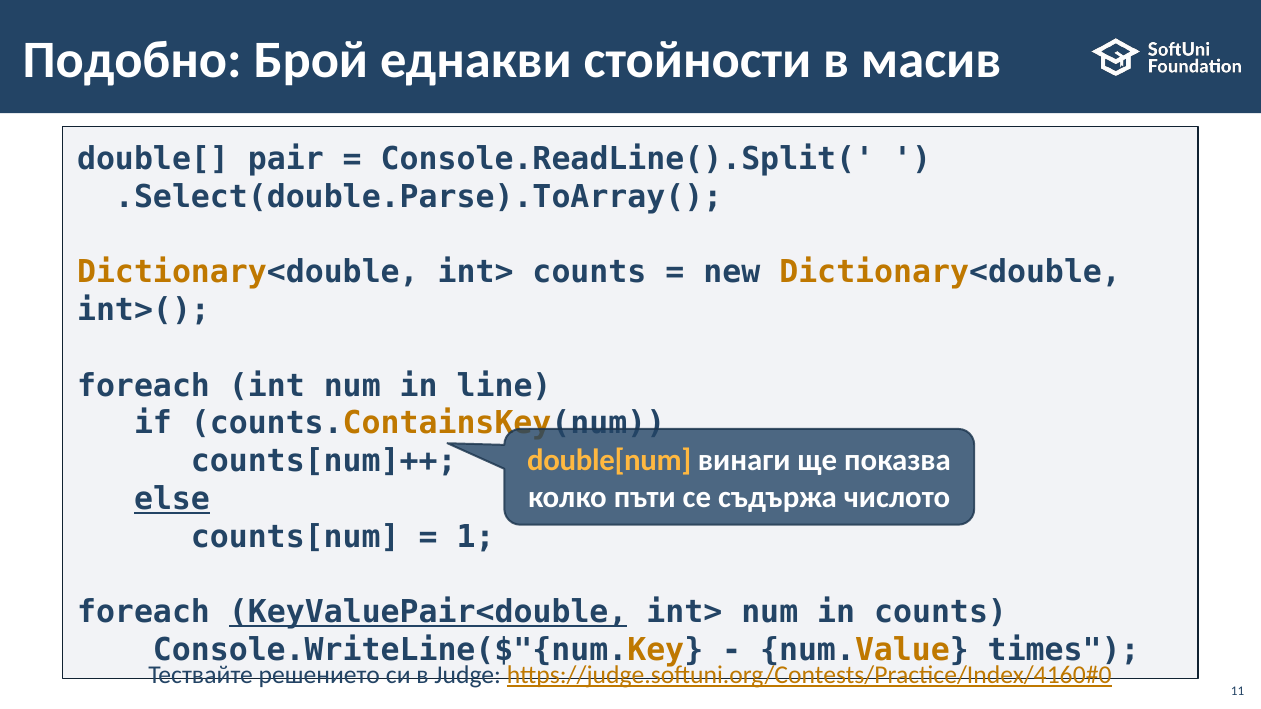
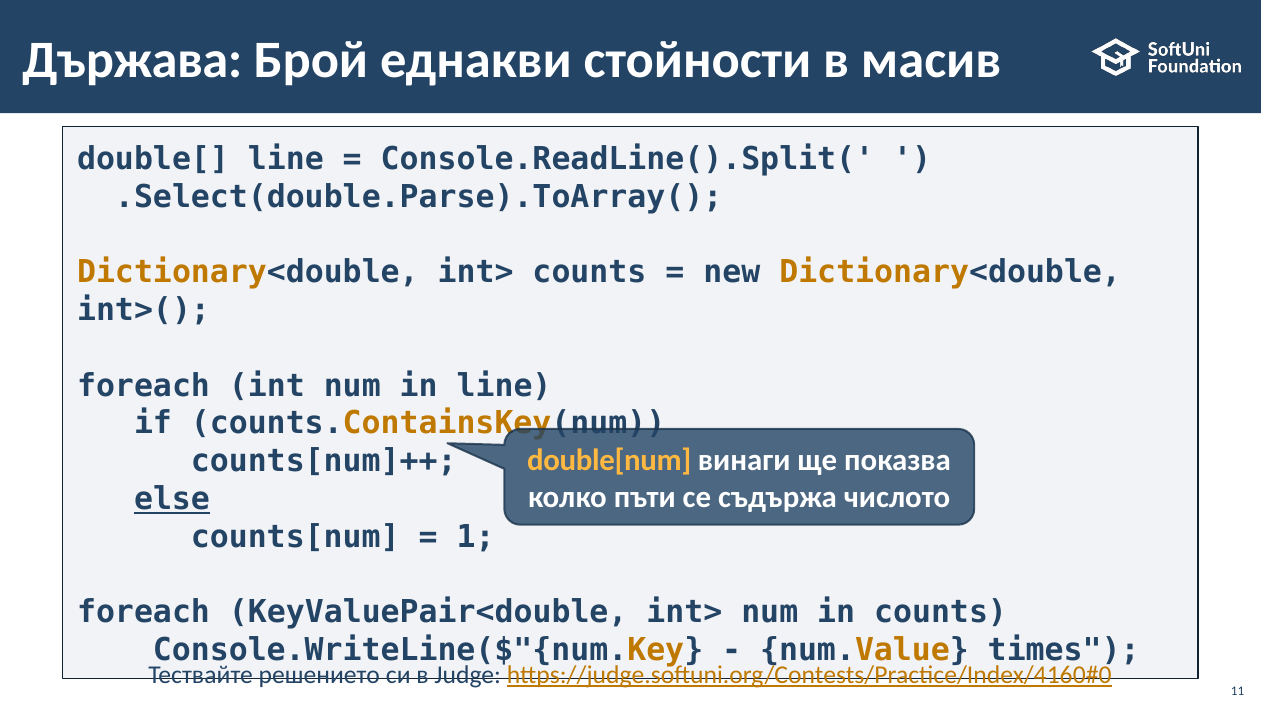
Подобно: Подобно -> Държава
double[ pair: pair -> line
KeyValuePair<double underline: present -> none
